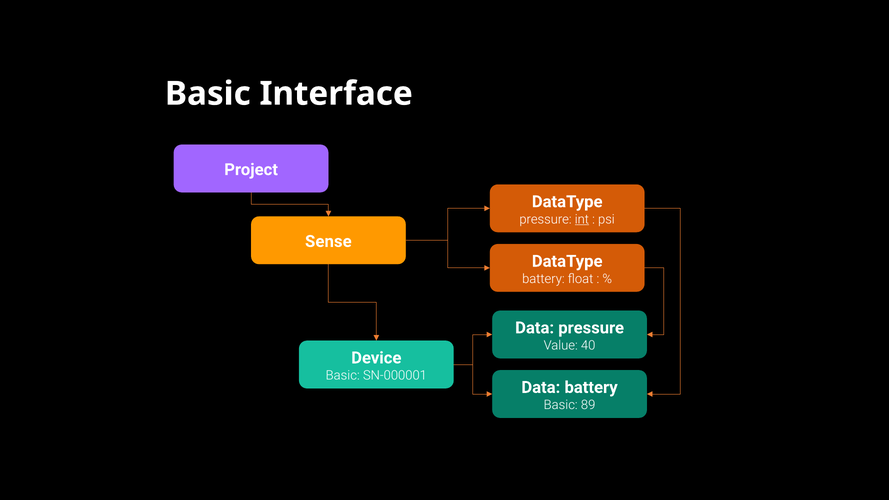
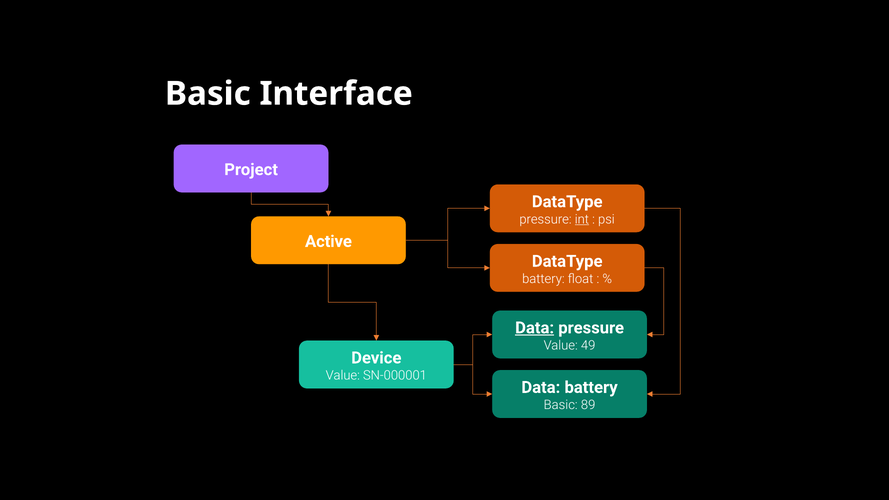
Sense: Sense -> Active
Data at (535, 328) underline: none -> present
40: 40 -> 49
Basic at (343, 375): Basic -> Value
